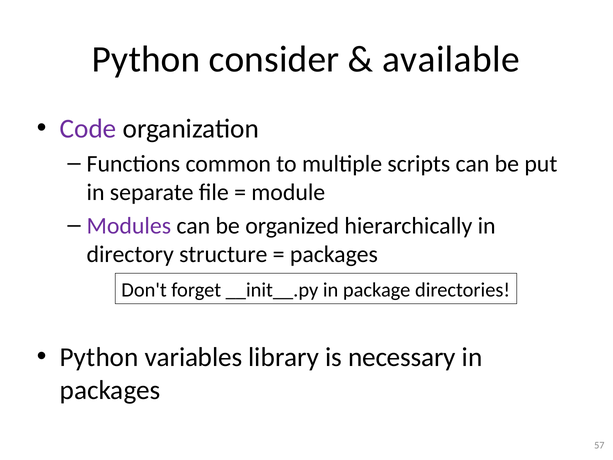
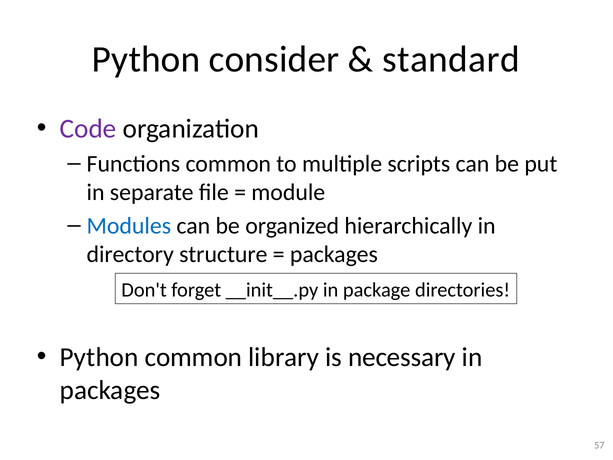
available: available -> standard
Modules colour: purple -> blue
Python variables: variables -> common
